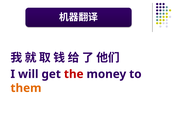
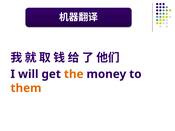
the colour: red -> orange
